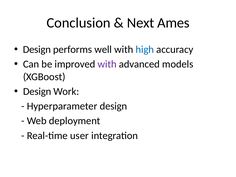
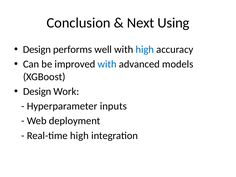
Ames: Ames -> Using
with at (107, 64) colour: purple -> blue
Hyperparameter design: design -> inputs
Real-time user: user -> high
